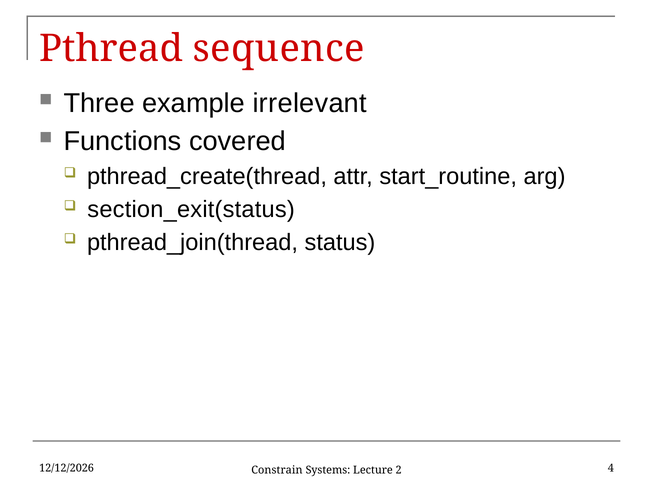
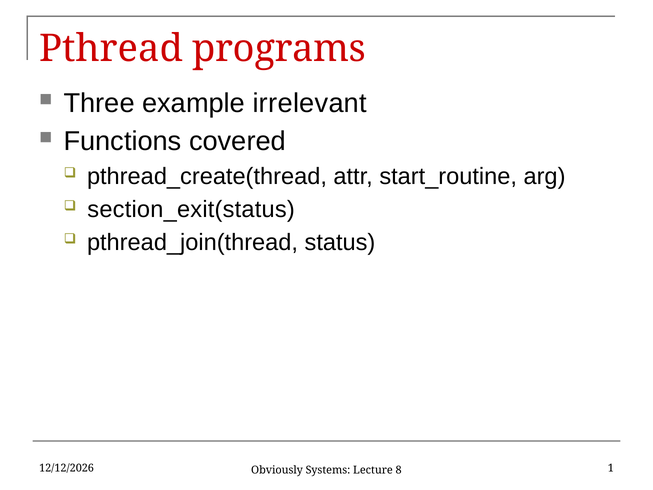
sequence: sequence -> programs
4: 4 -> 1
Constrain: Constrain -> Obviously
2: 2 -> 8
